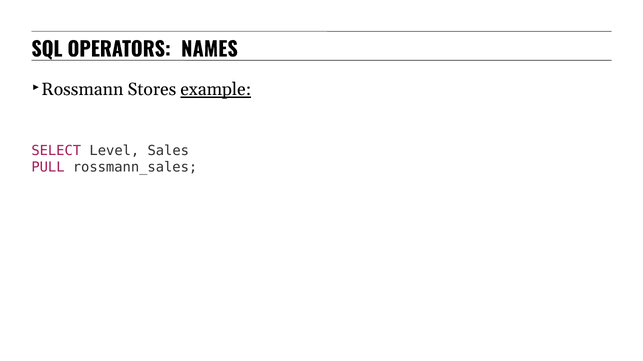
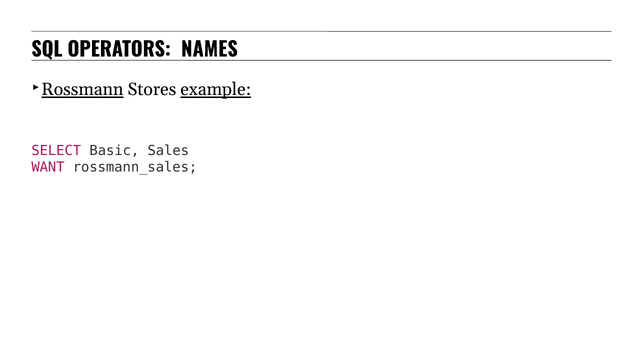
Rossmann underline: none -> present
Level: Level -> Basic
PULL: PULL -> WANT
